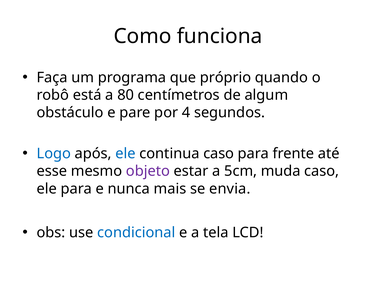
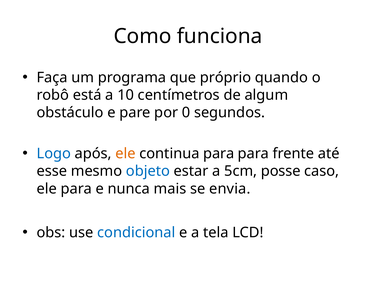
80: 80 -> 10
4: 4 -> 0
ele at (126, 154) colour: blue -> orange
continua caso: caso -> para
objeto colour: purple -> blue
muda: muda -> posse
